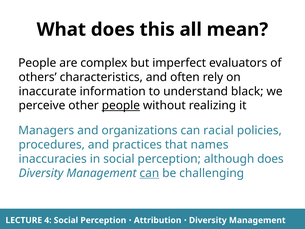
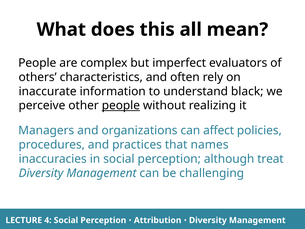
racial: racial -> affect
although does: does -> treat
can at (149, 173) underline: present -> none
